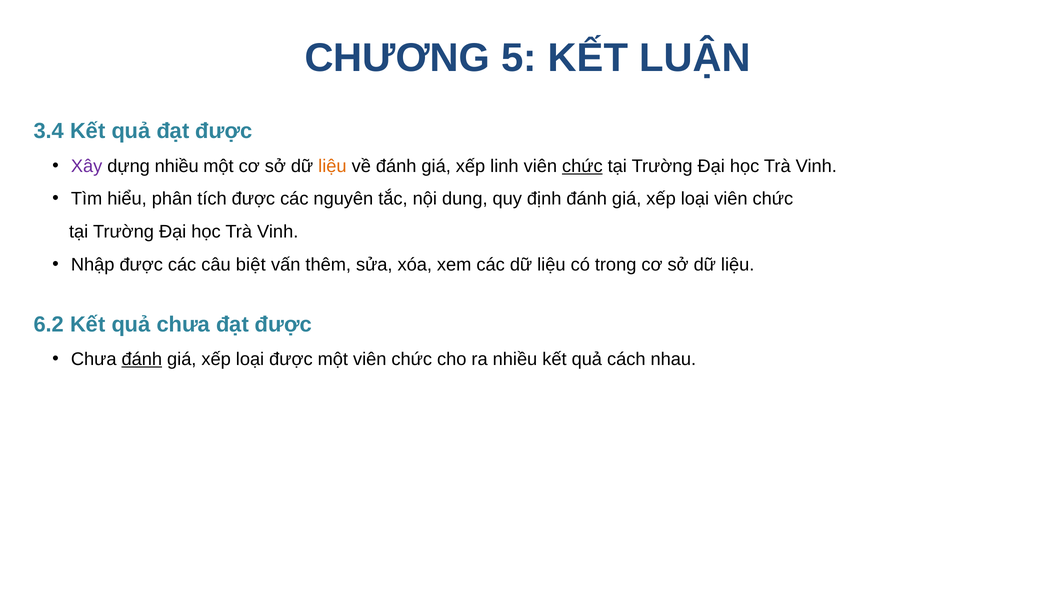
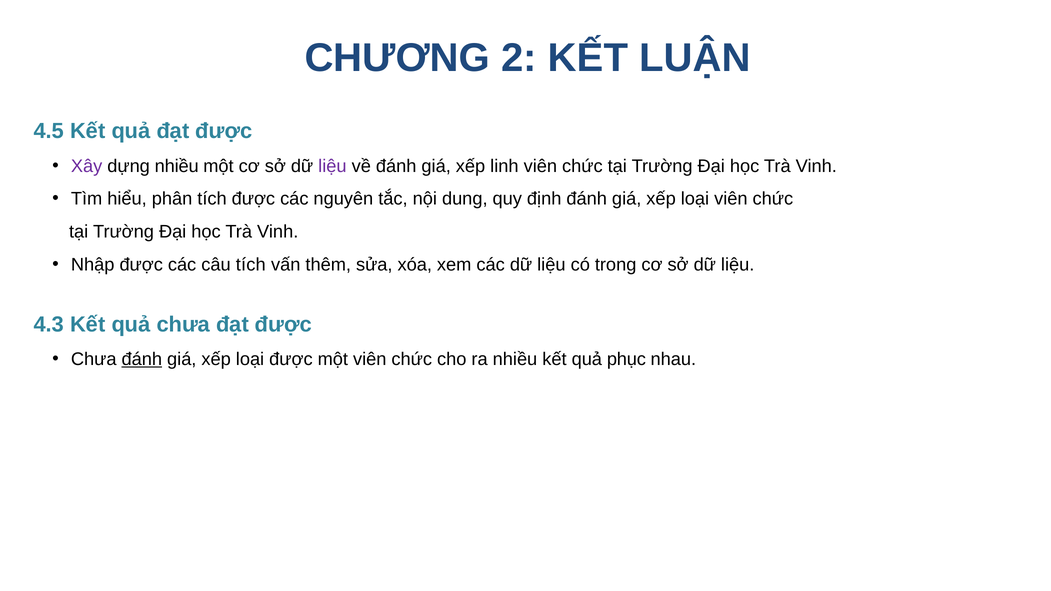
5: 5 -> 2
3.4: 3.4 -> 4.5
liệu at (332, 166) colour: orange -> purple
chức at (582, 166) underline: present -> none
câu biệt: biệt -> tích
6.2: 6.2 -> 4.3
cách: cách -> phục
